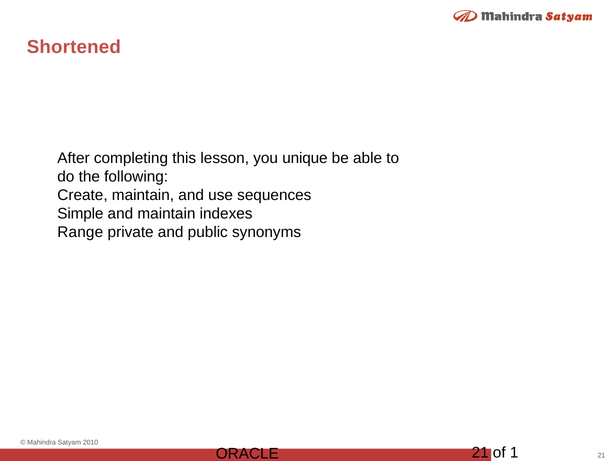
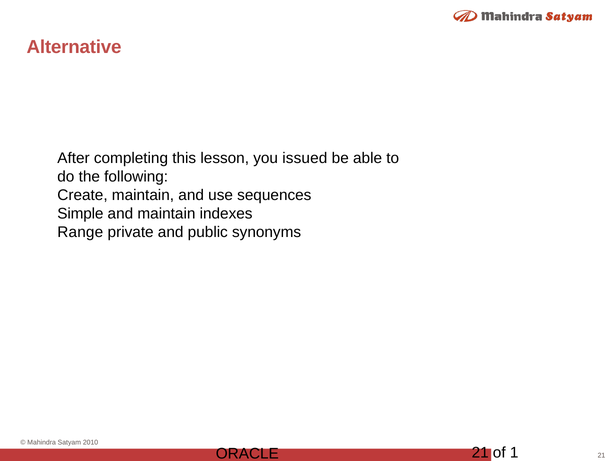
Shortened: Shortened -> Alternative
unique: unique -> issued
